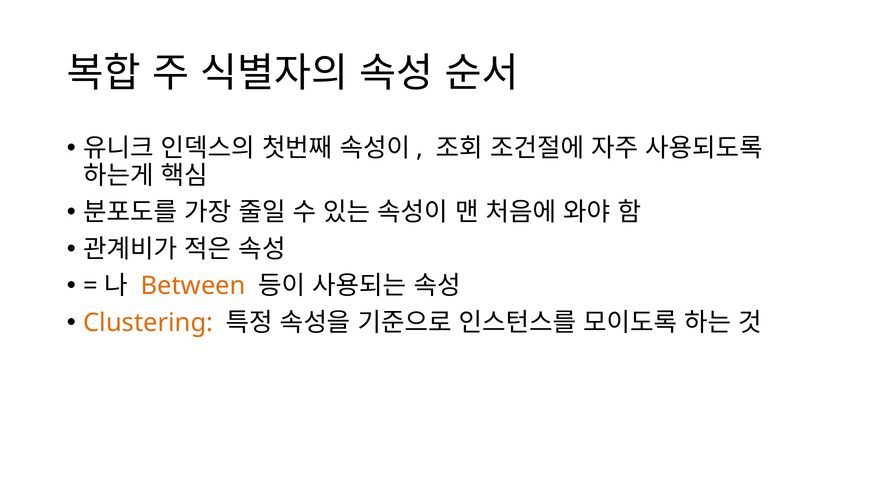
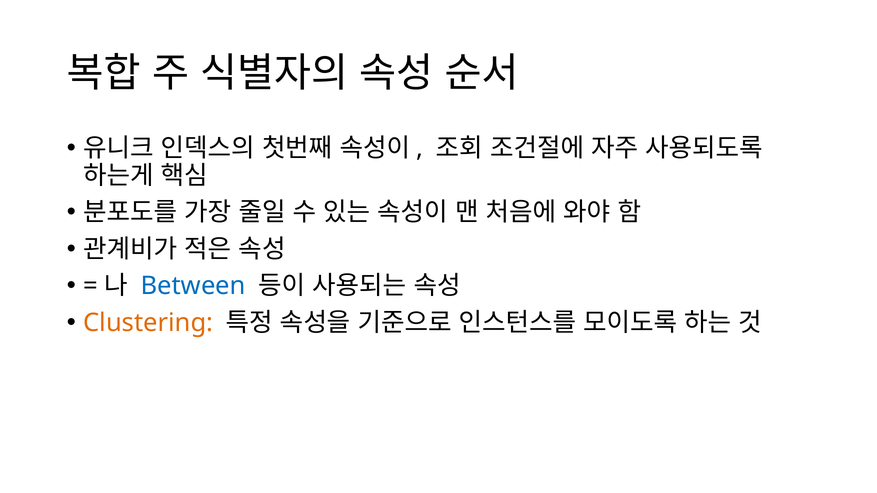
Between colour: orange -> blue
